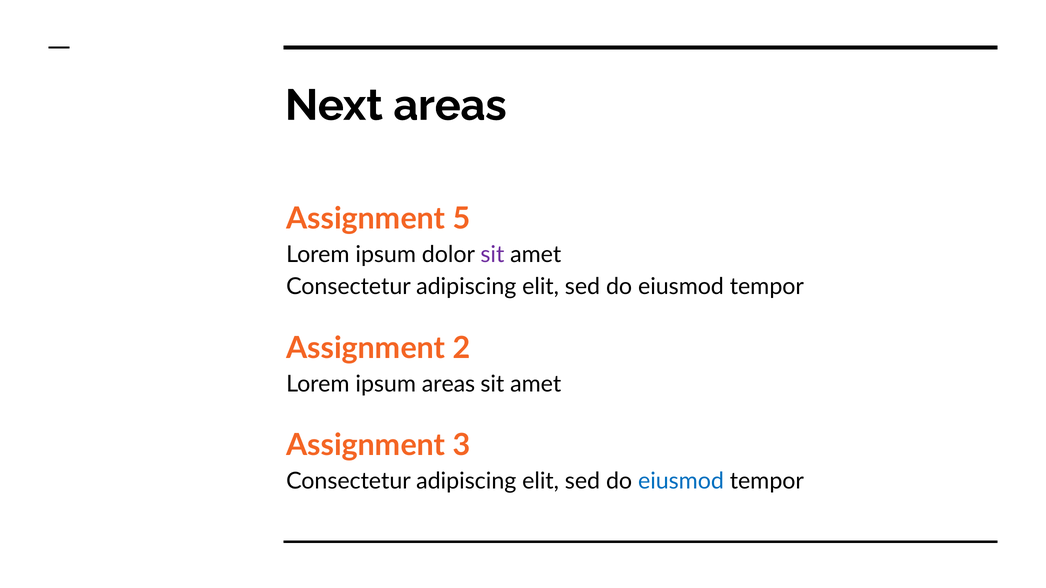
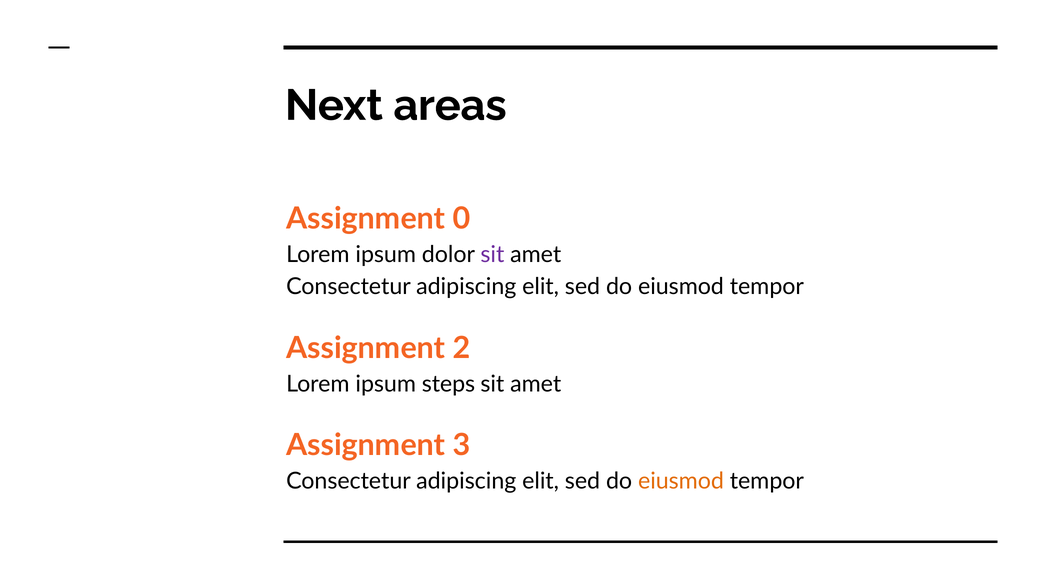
5: 5 -> 0
ipsum areas: areas -> steps
eiusmod at (681, 482) colour: blue -> orange
